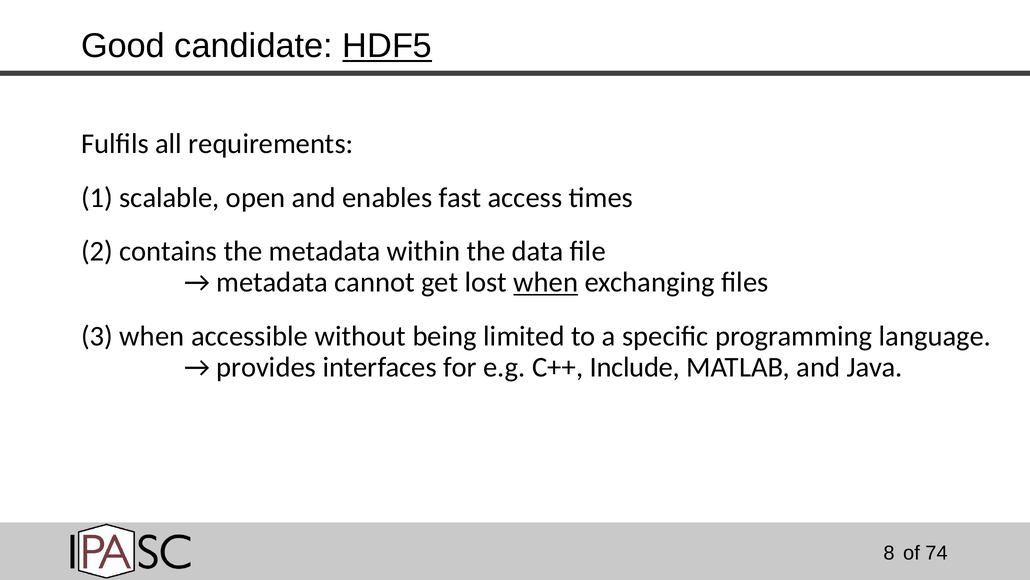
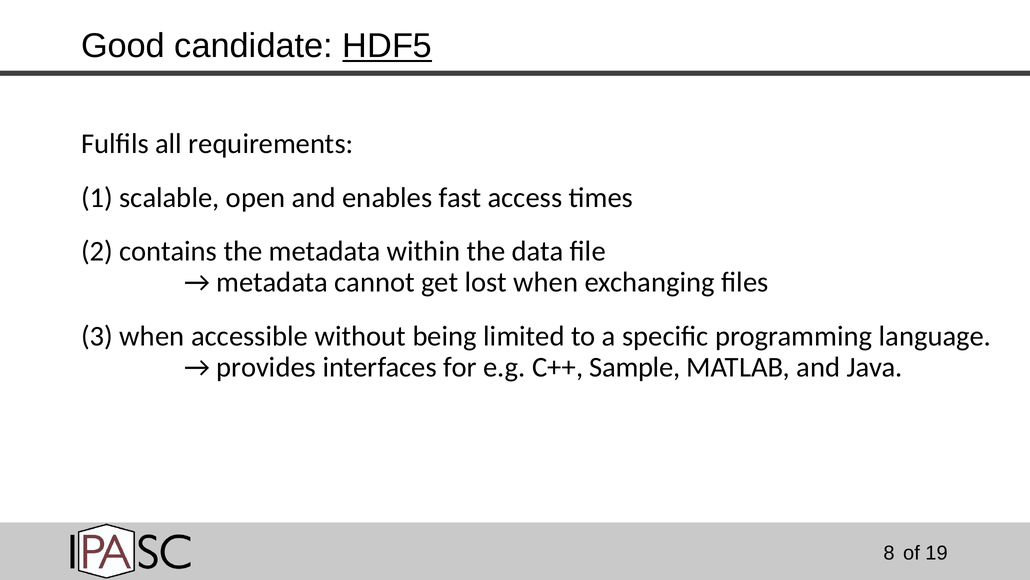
when at (546, 282) underline: present -> none
Include: Include -> Sample
74: 74 -> 19
